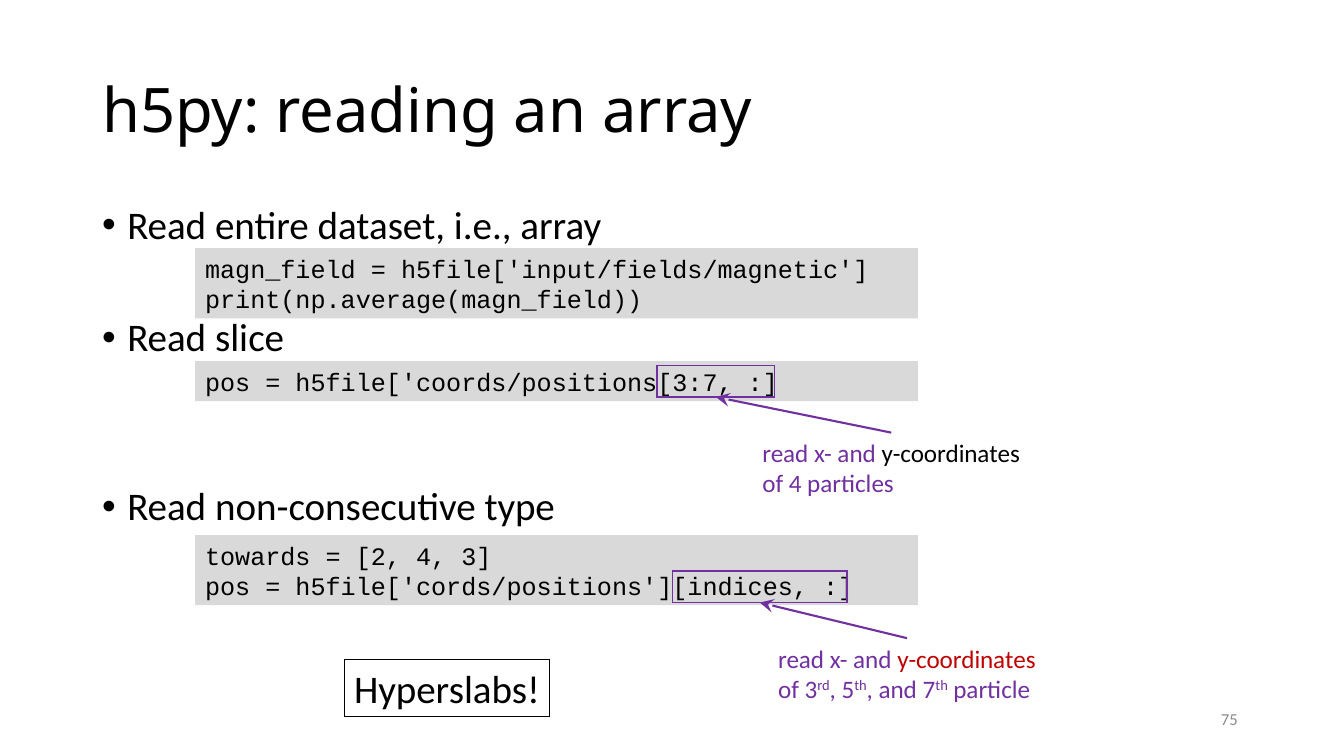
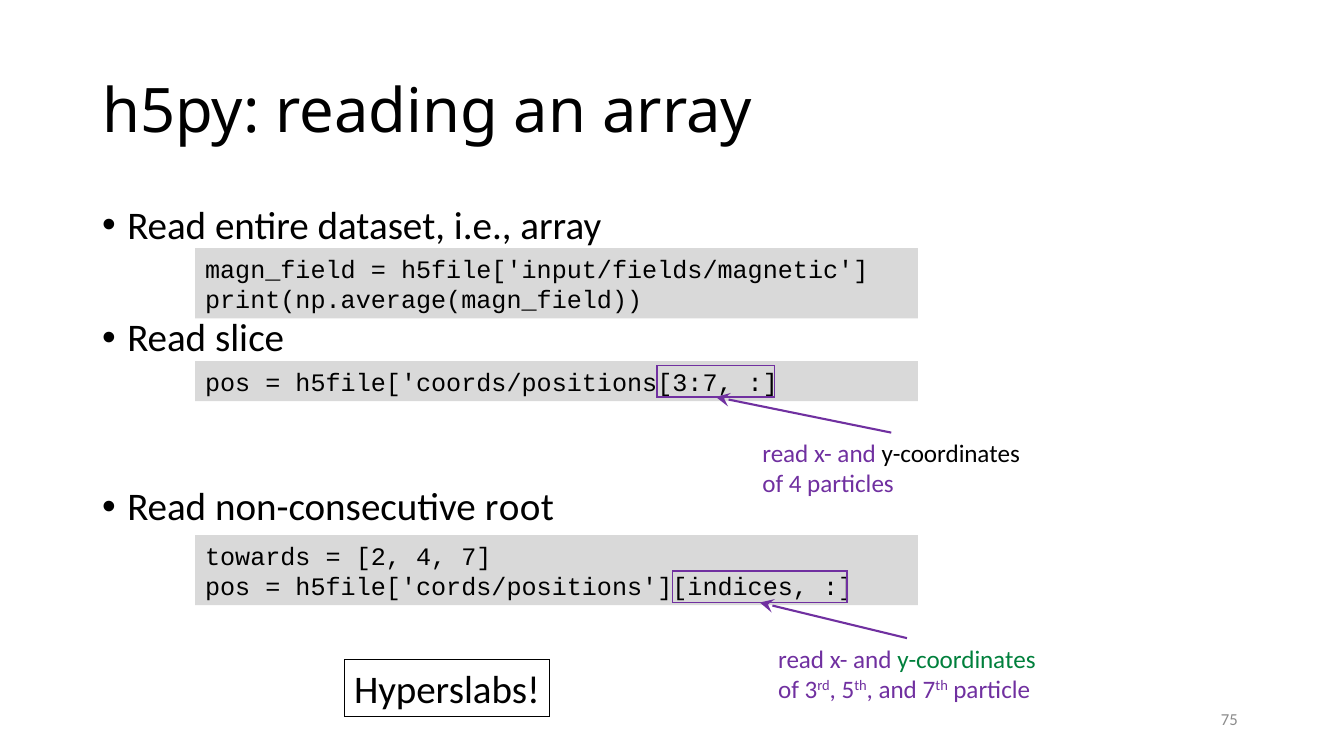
type: type -> root
3: 3 -> 7
y-coordinates at (966, 660) colour: red -> green
